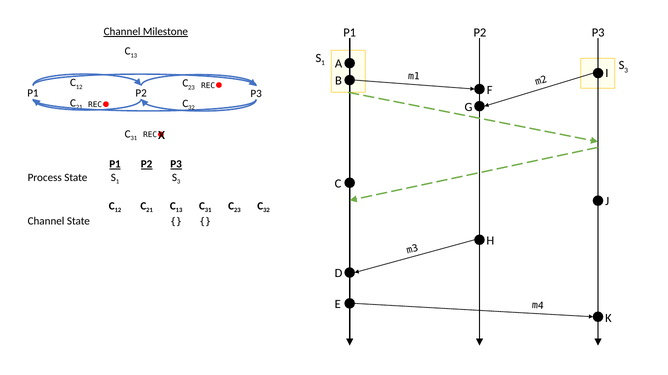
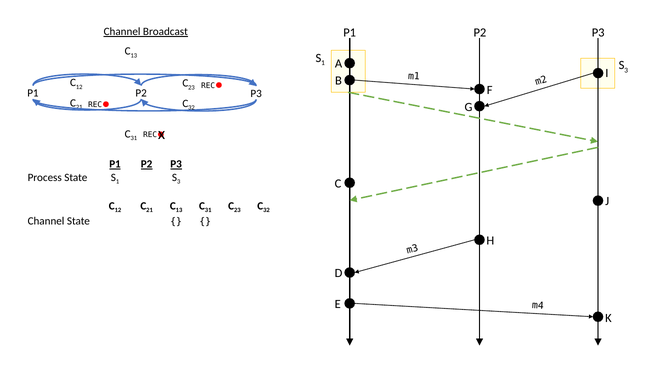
Milestone: Milestone -> Broadcast
